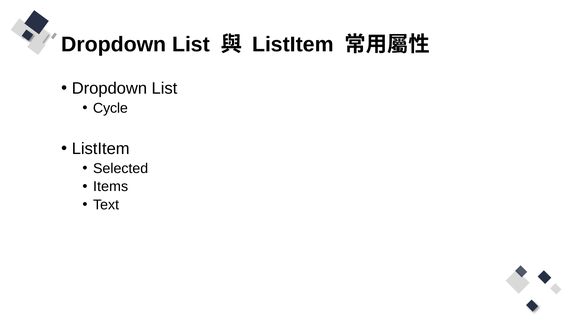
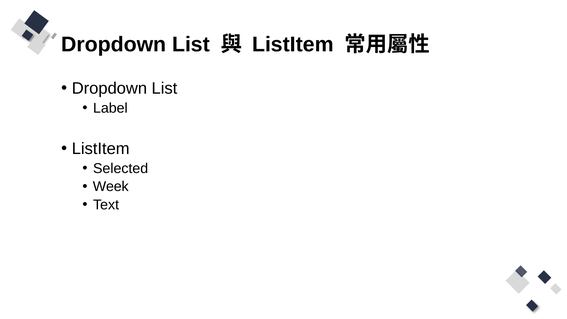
Cycle: Cycle -> Label
Items: Items -> Week
